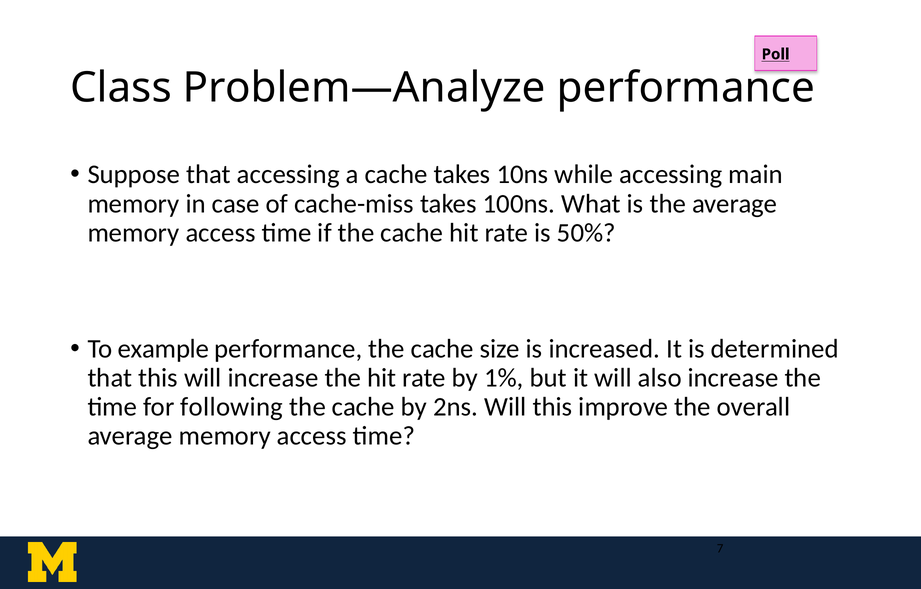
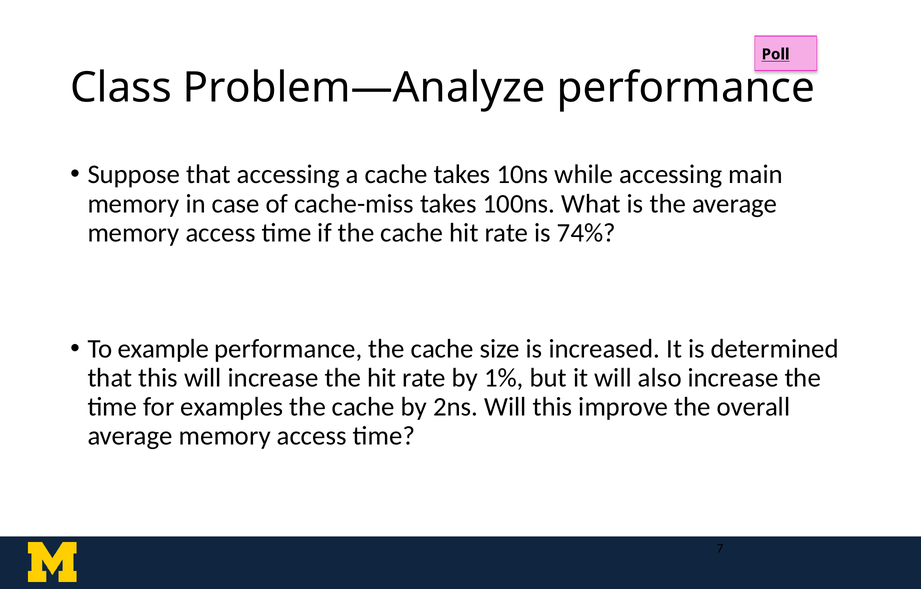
50%: 50% -> 74%
following: following -> examples
